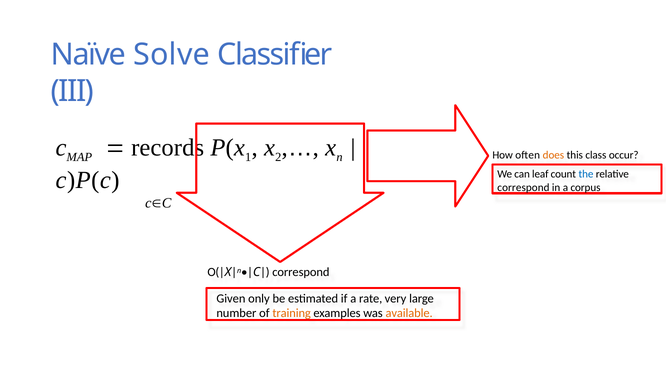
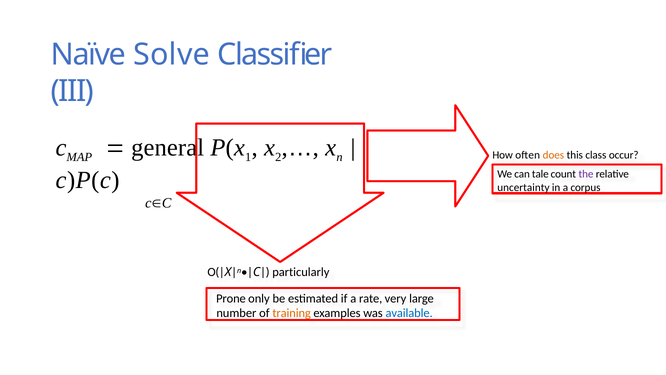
records: records -> general
leaf: leaf -> tale
the colour: blue -> purple
correspond at (523, 187): correspond -> uncertainty
correspond at (301, 272): correspond -> particularly
Given: Given -> Prone
available colour: orange -> blue
